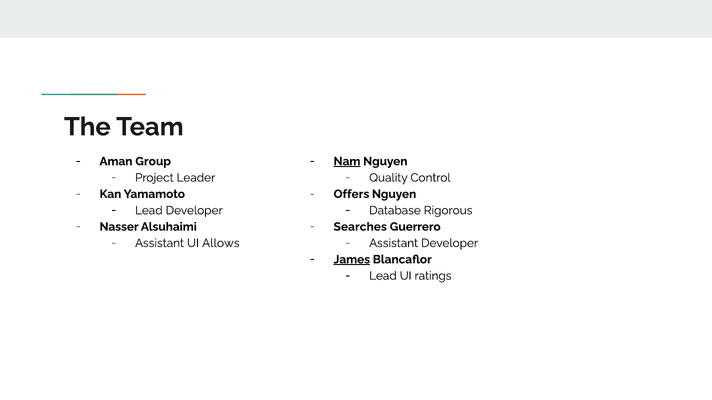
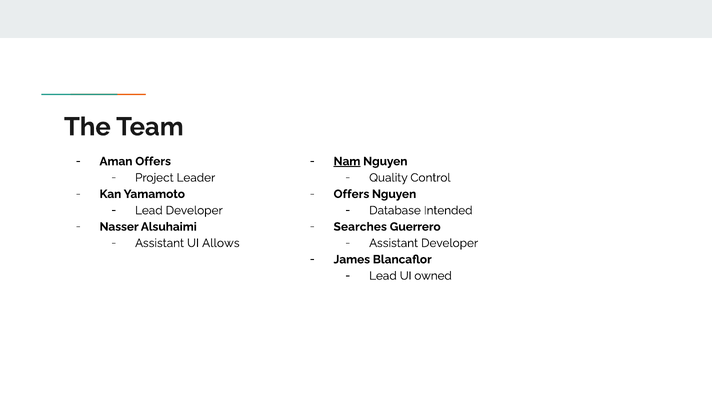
Aman Group: Group -> Offers
Rigorous: Rigorous -> Intended
James underline: present -> none
ratings: ratings -> owned
